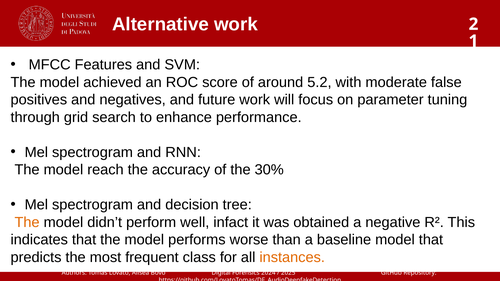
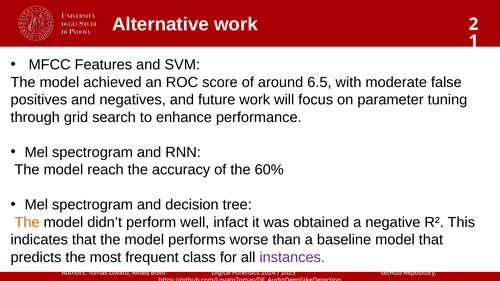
5.2: 5.2 -> 6.5
30%: 30% -> 60%
instances colour: orange -> purple
